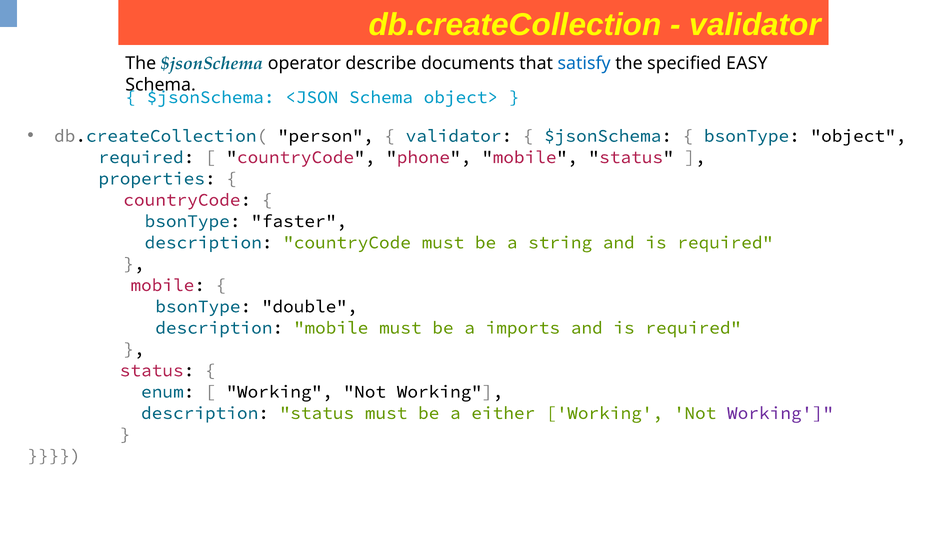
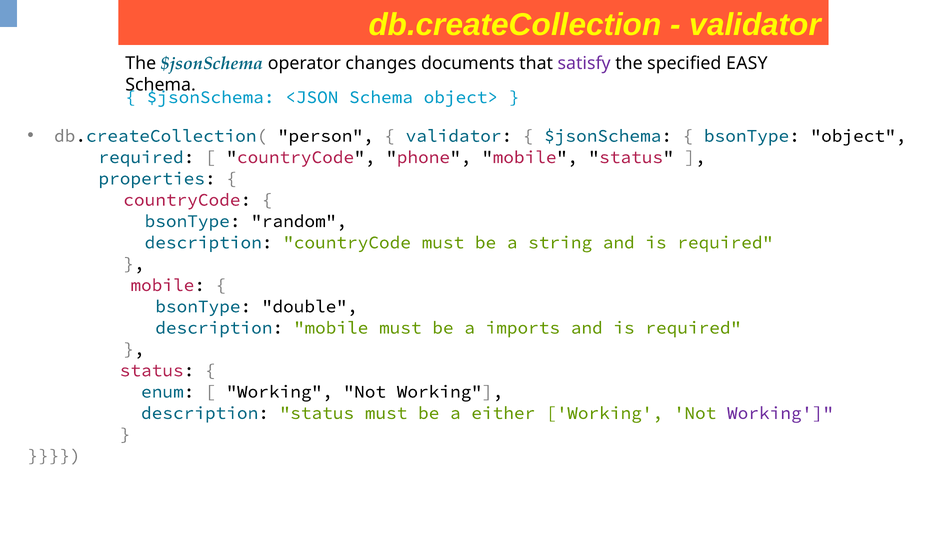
describe: describe -> changes
satisfy colour: blue -> purple
faster: faster -> random
